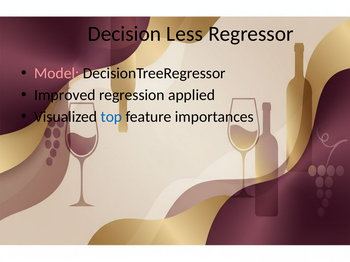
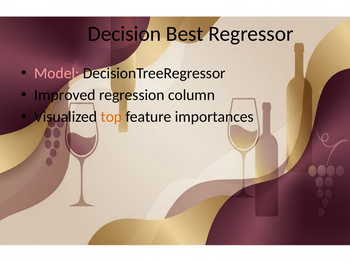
Less: Less -> Best
applied: applied -> column
top colour: blue -> orange
